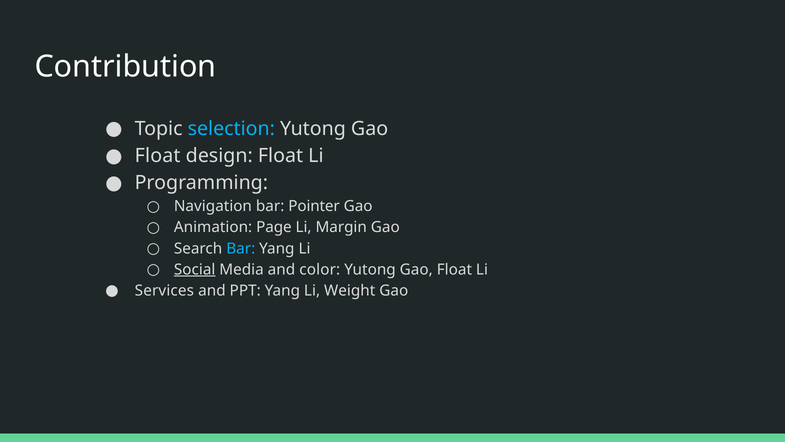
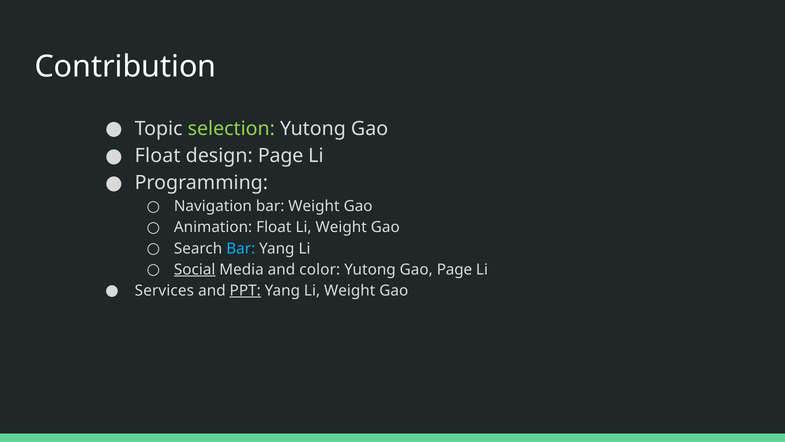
selection colour: light blue -> light green
design Float: Float -> Page
bar Pointer: Pointer -> Weight
Animation Page: Page -> Float
Margin at (341, 227): Margin -> Weight
Gao Float: Float -> Page
PPT underline: none -> present
